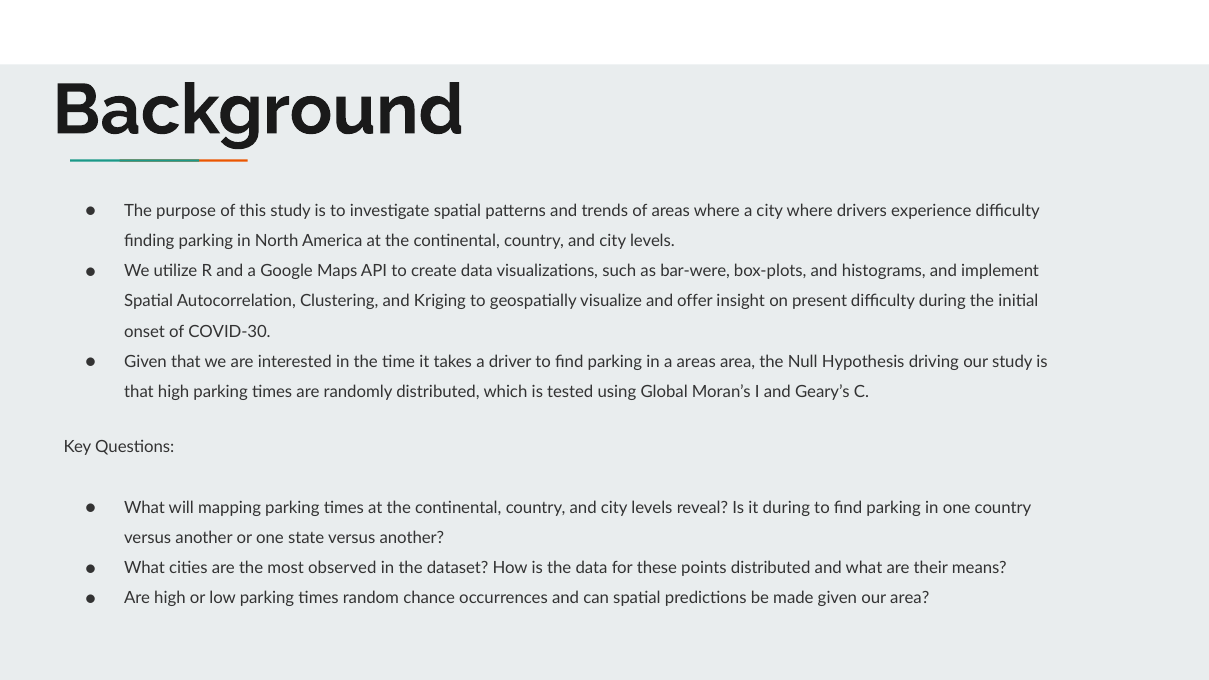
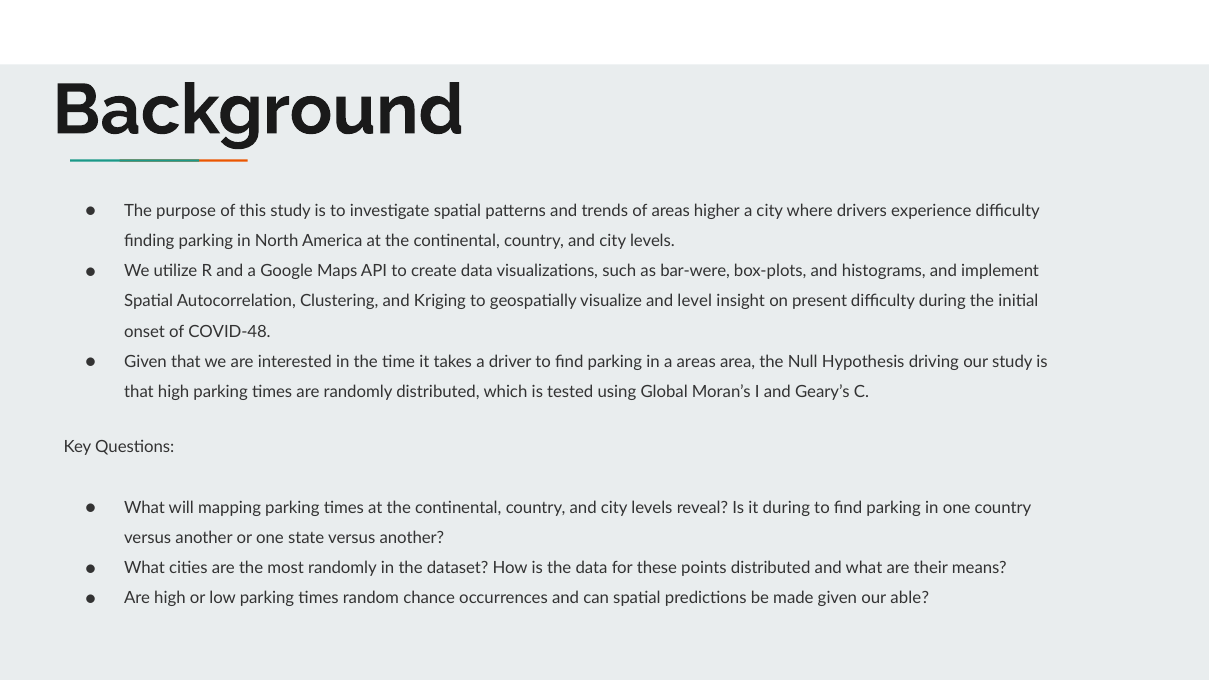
areas where: where -> higher
offer: offer -> level
COVID-30: COVID-30 -> COVID-48
most observed: observed -> randomly
our area: area -> able
